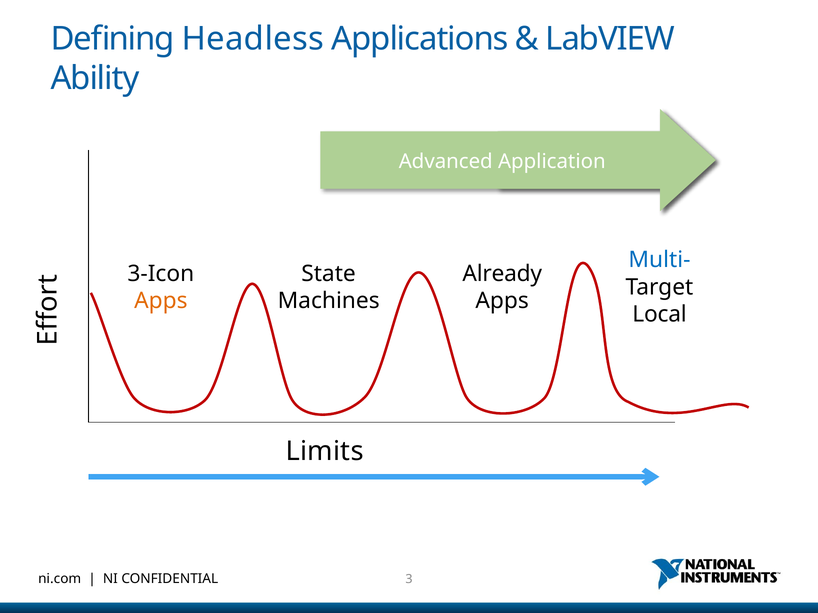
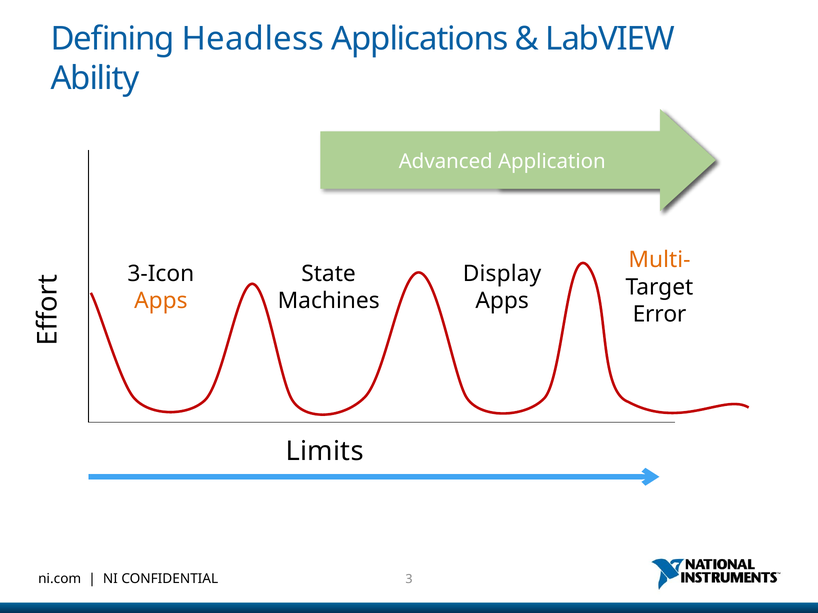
Multi- colour: blue -> orange
Already: Already -> Display
Local: Local -> Error
